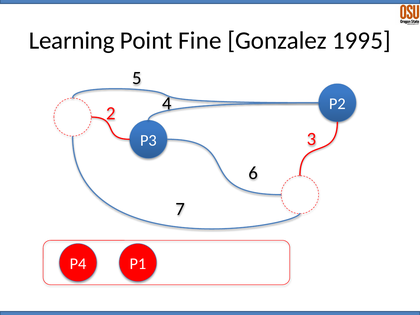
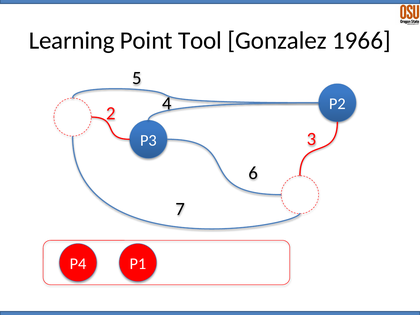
Fine: Fine -> Tool
1995: 1995 -> 1966
